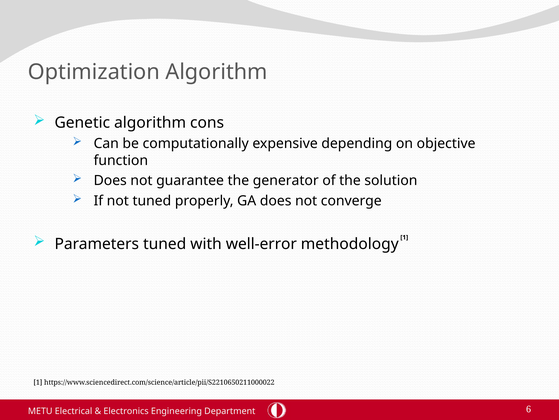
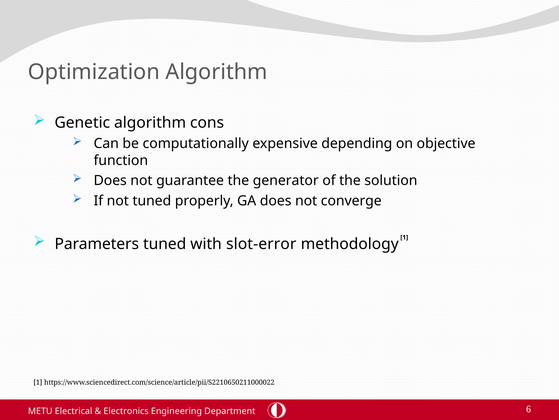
well-error: well-error -> slot-error
